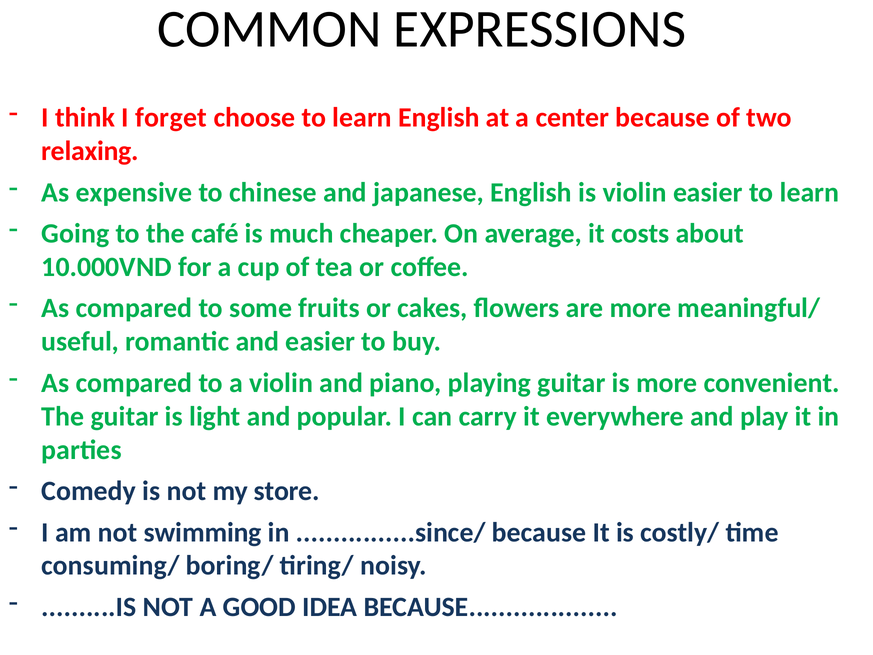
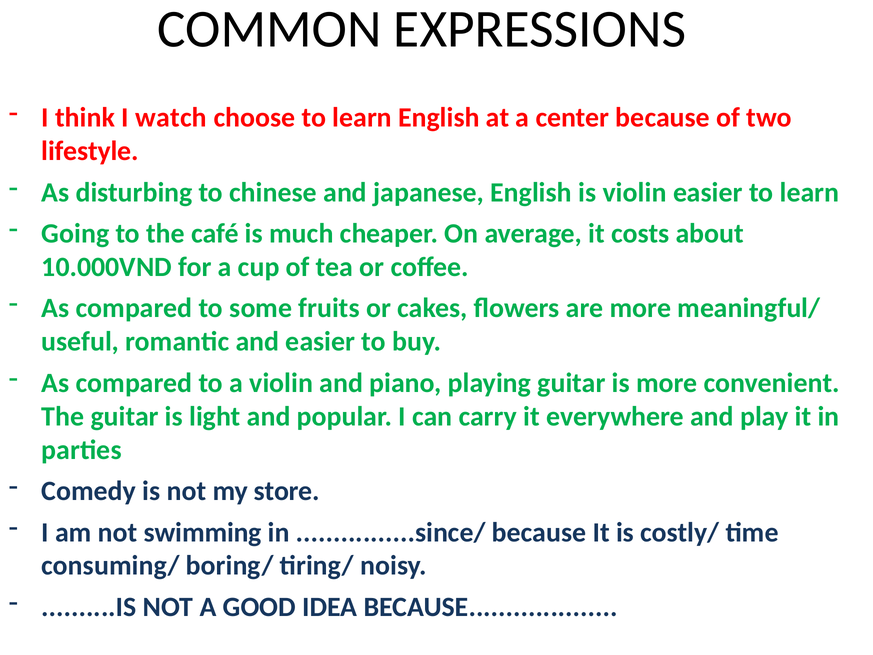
forget: forget -> watch
relaxing: relaxing -> lifestyle
expensive: expensive -> disturbing
